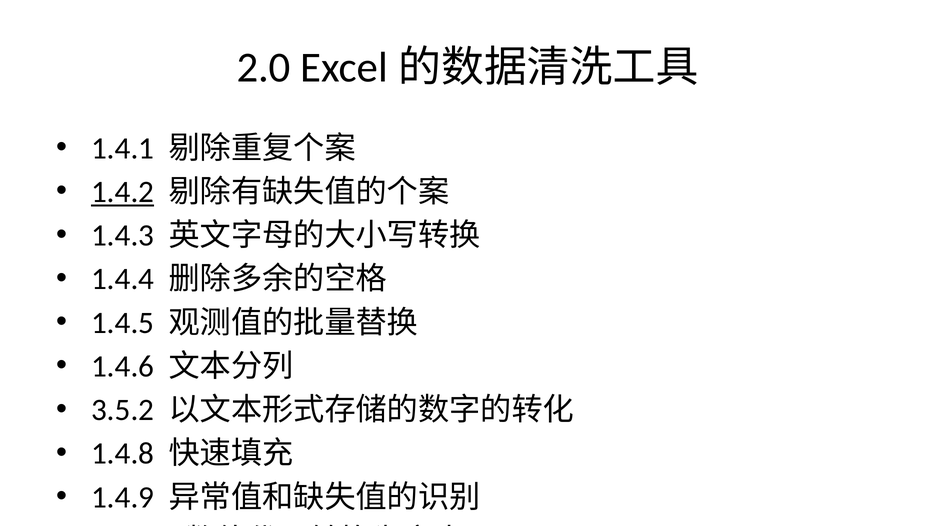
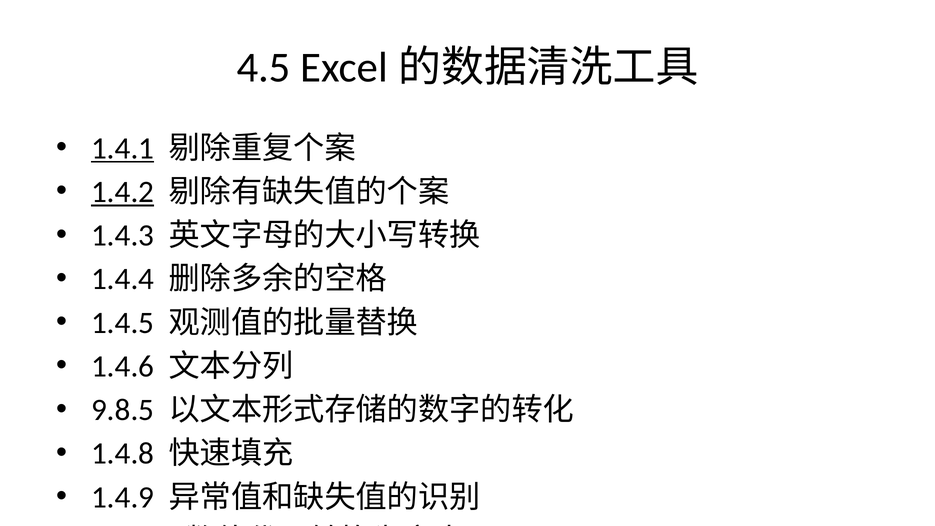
2.0: 2.0 -> 4.5
1.4.1 underline: none -> present
3.5.2: 3.5.2 -> 9.8.5
